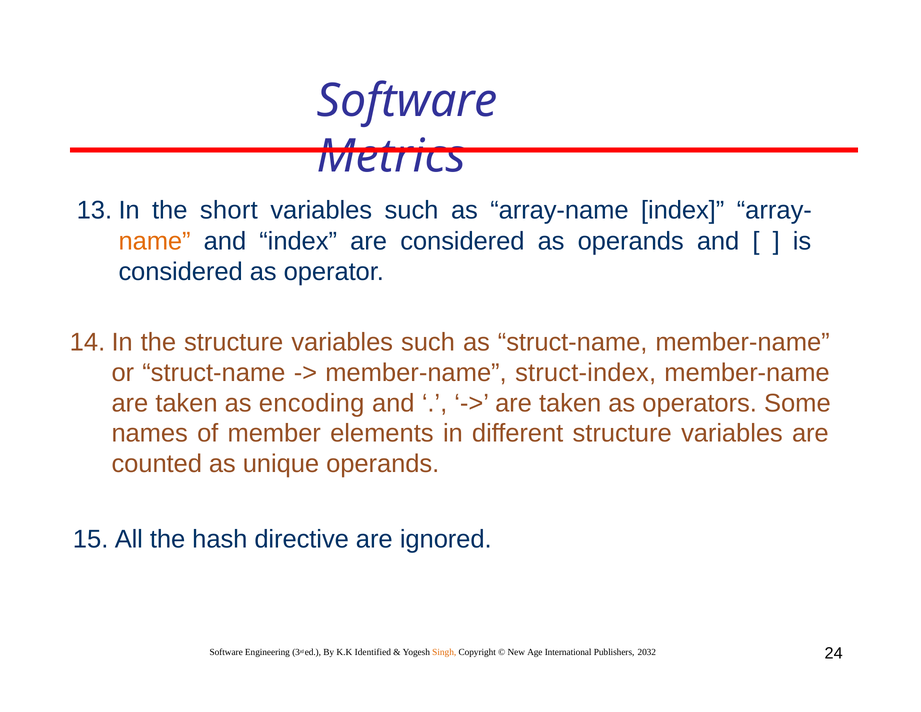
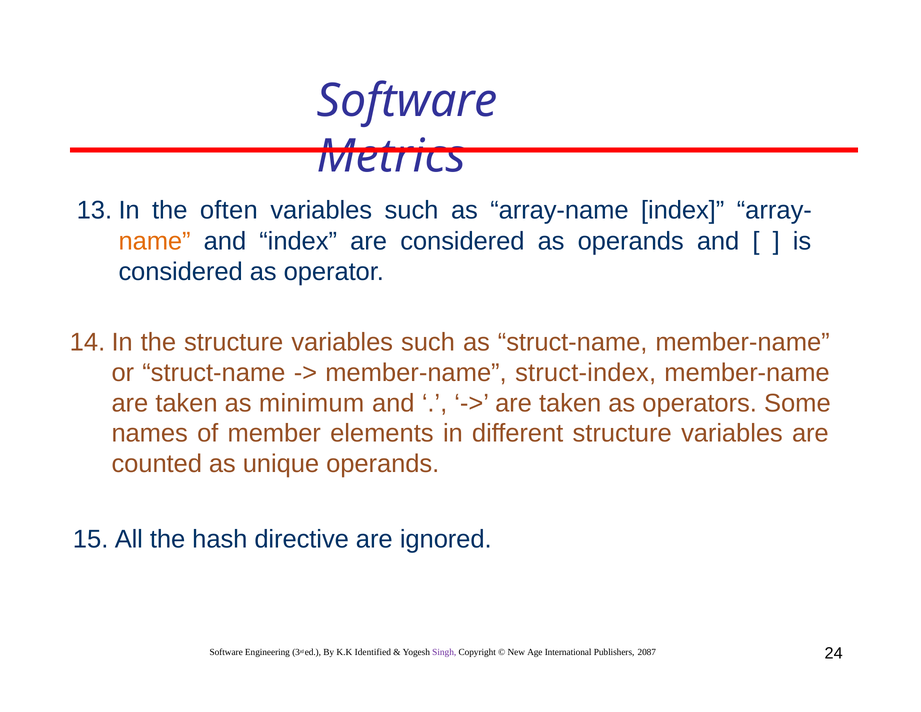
short: short -> often
encoding: encoding -> minimum
Singh colour: orange -> purple
2032: 2032 -> 2087
